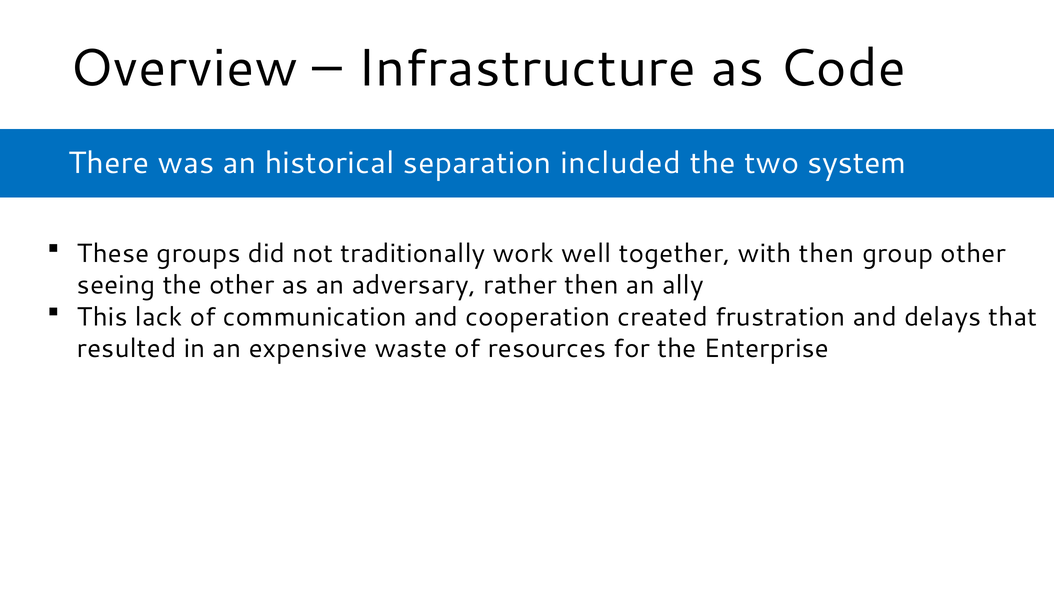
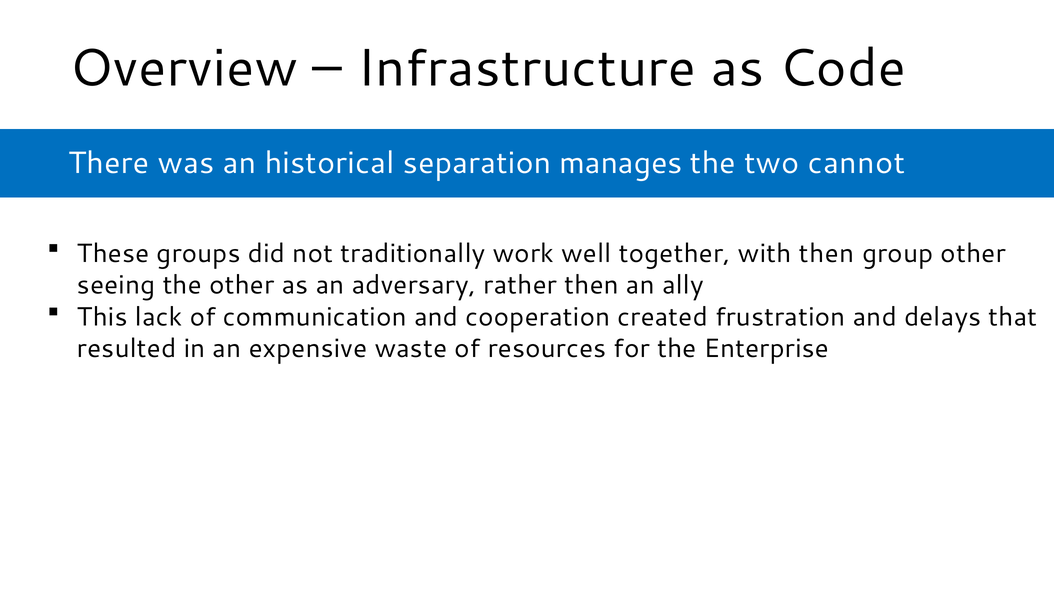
included: included -> manages
system: system -> cannot
